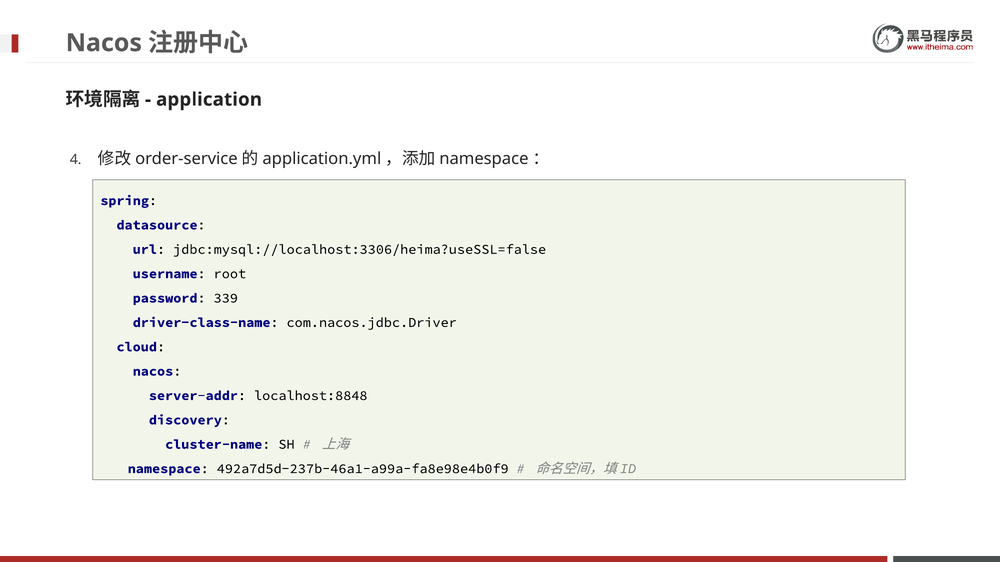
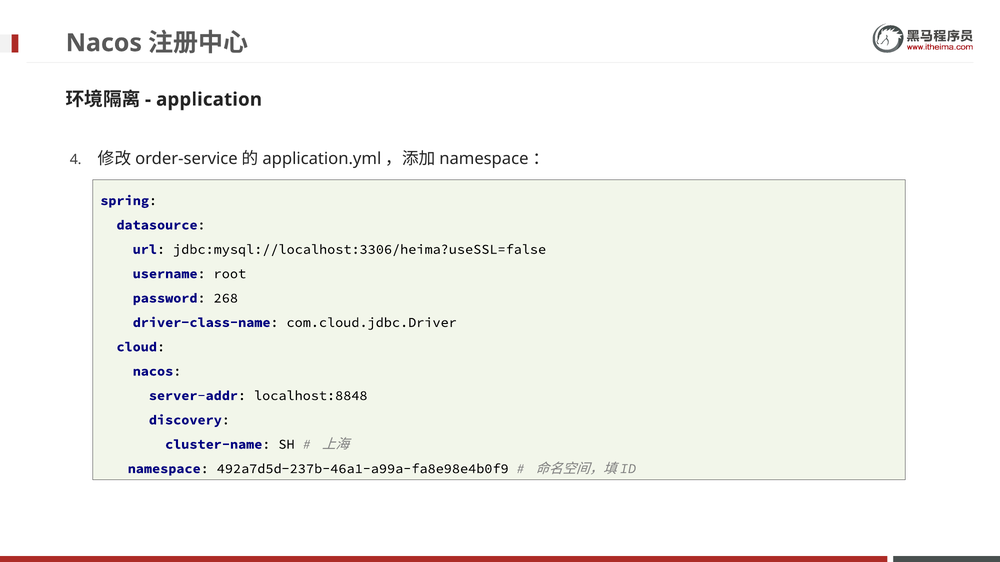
339: 339 -> 268
com.nacos.jdbc.Driver: com.nacos.jdbc.Driver -> com.cloud.jdbc.Driver
